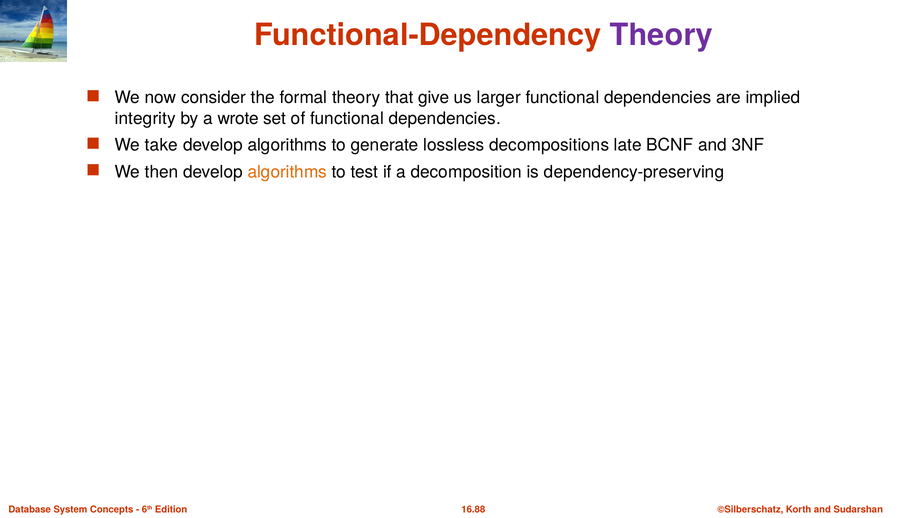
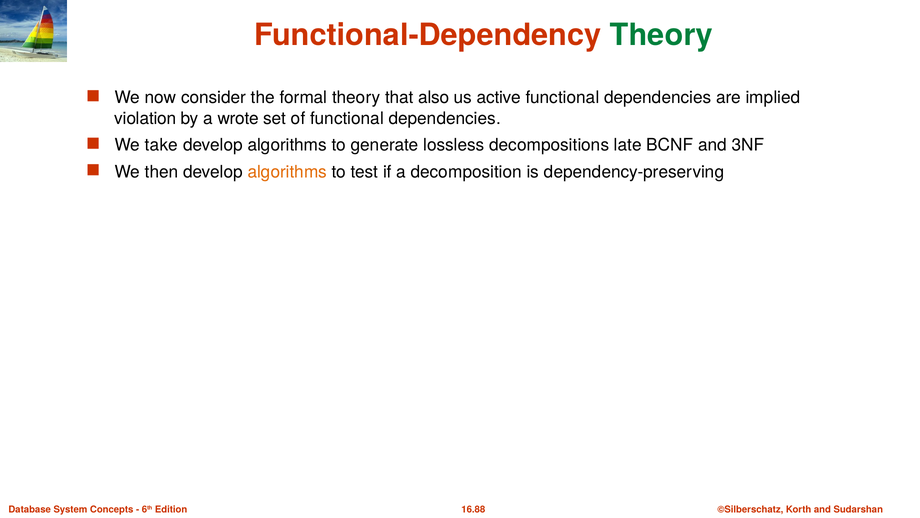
Theory at (661, 35) colour: purple -> green
give: give -> also
larger: larger -> active
integrity: integrity -> violation
